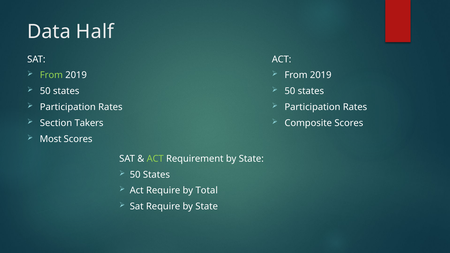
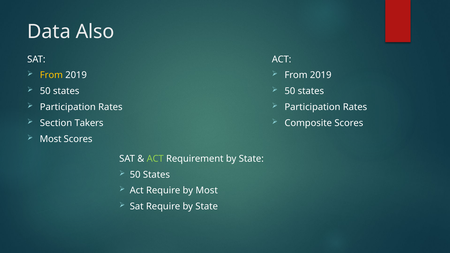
Half: Half -> Also
From at (51, 75) colour: light green -> yellow
by Total: Total -> Most
